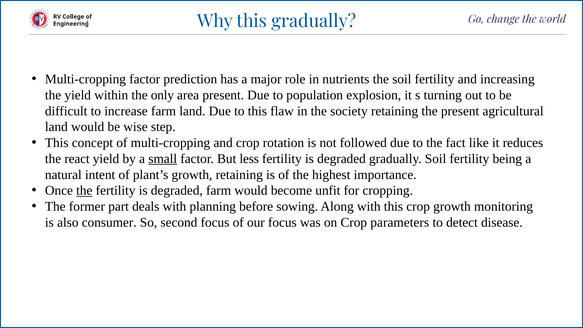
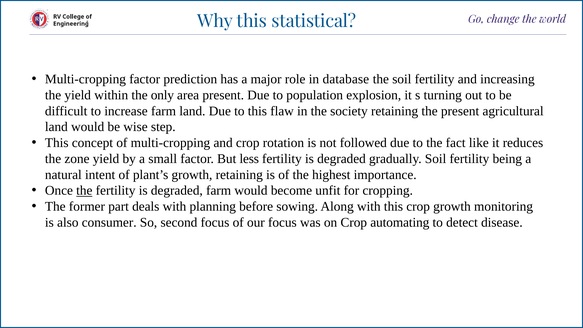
this gradually: gradually -> statistical
nutrients: nutrients -> database
react: react -> zone
small underline: present -> none
parameters: parameters -> automating
